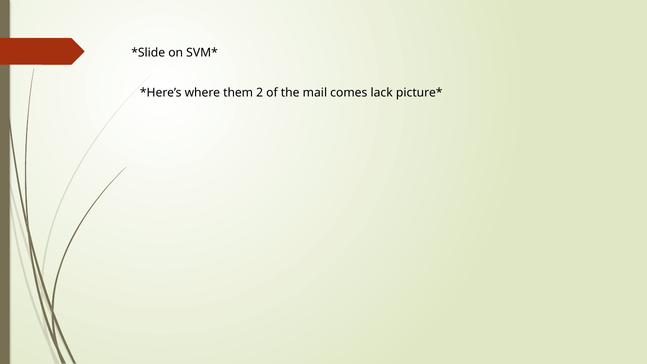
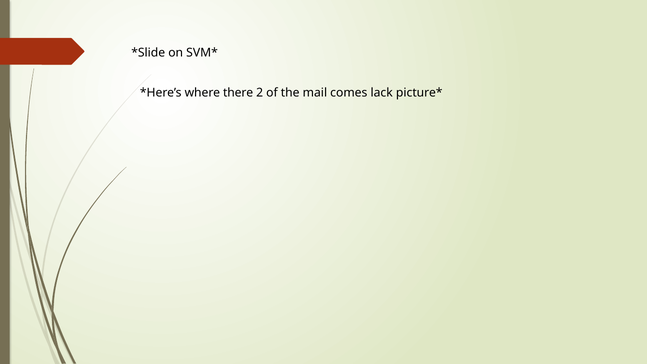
them: them -> there
